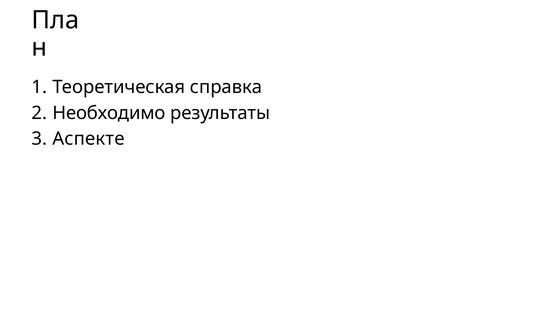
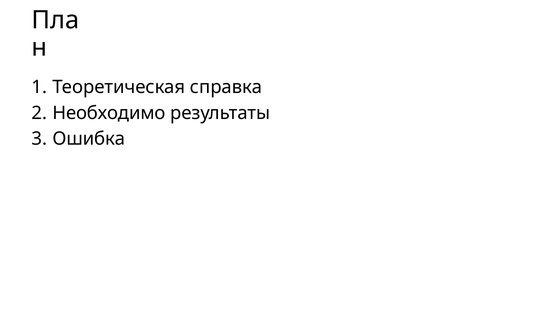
Аспекте: Аспекте -> Ошибка
